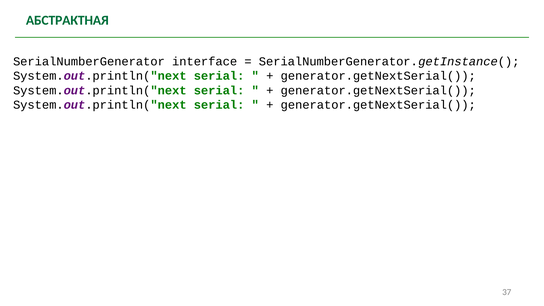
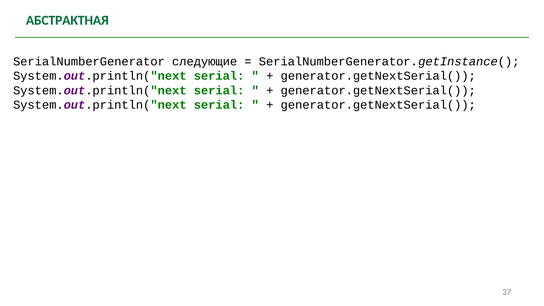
interface: interface -> следующие
